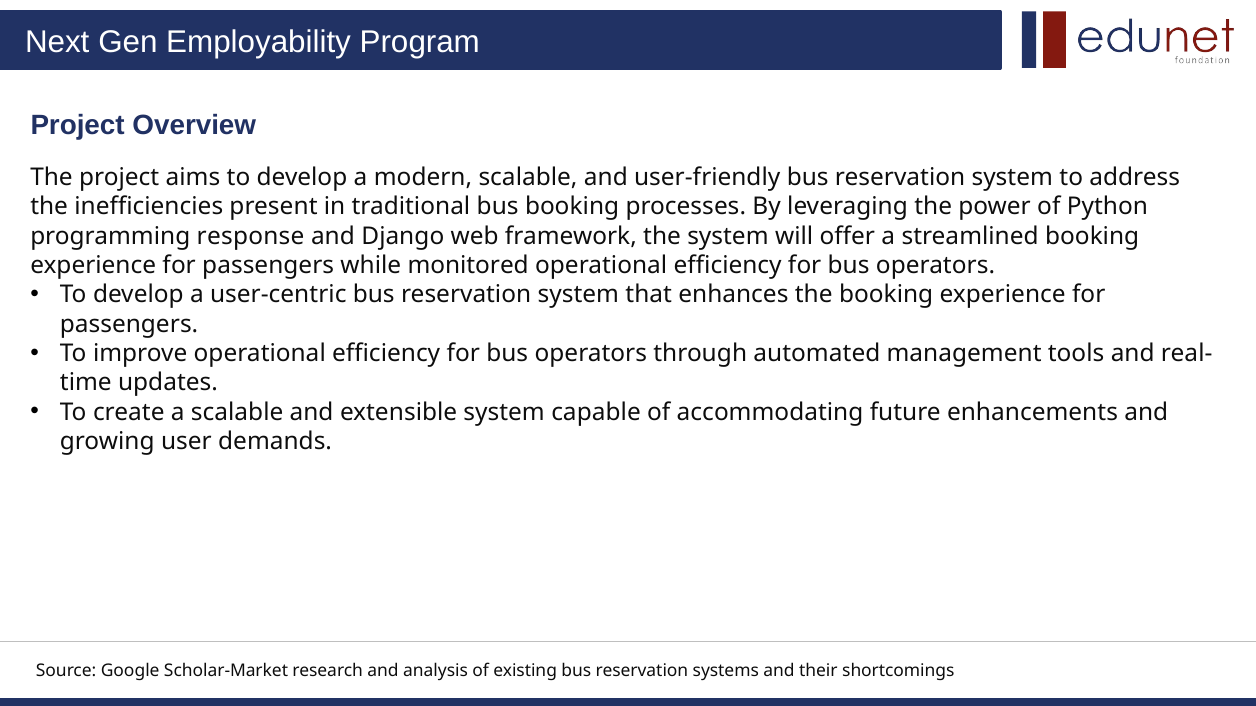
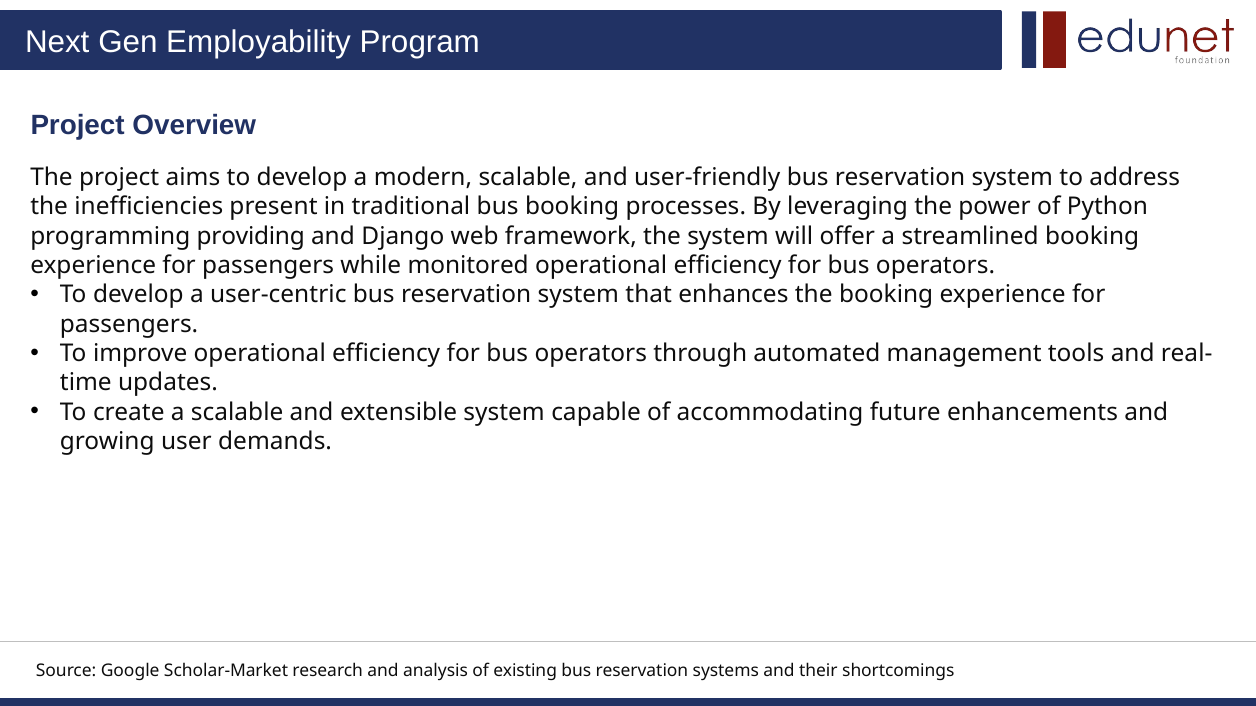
response: response -> providing
